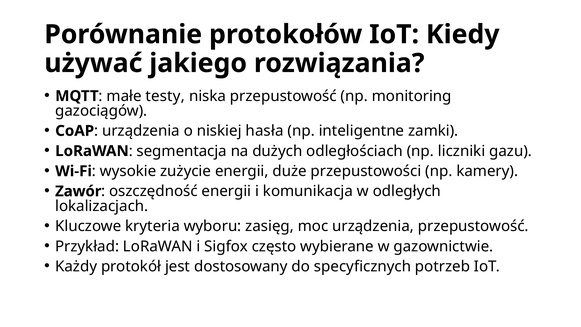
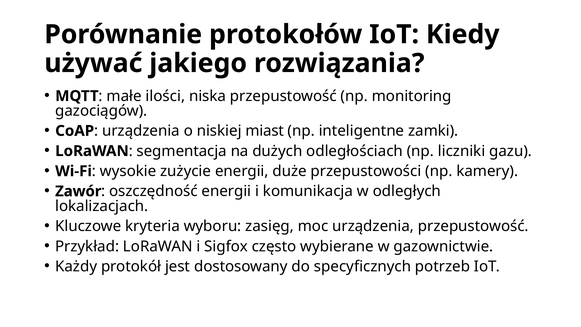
testy: testy -> ilości
hasła: hasła -> miast
